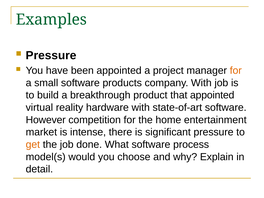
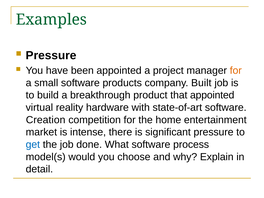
company With: With -> Built
However: However -> Creation
get colour: orange -> blue
